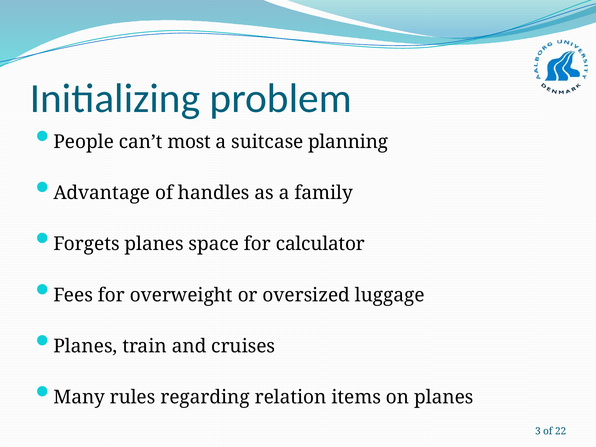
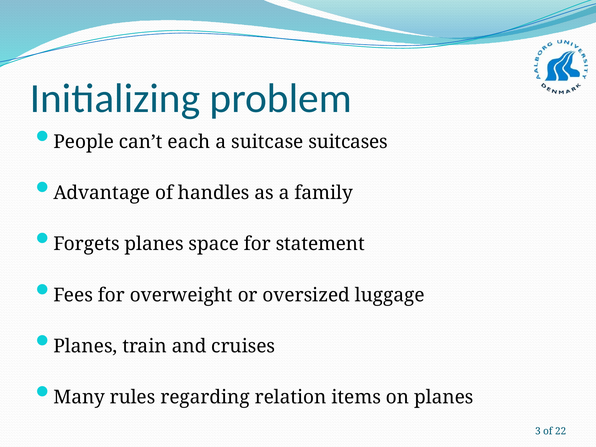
most: most -> each
planning: planning -> suitcases
calculator: calculator -> statement
